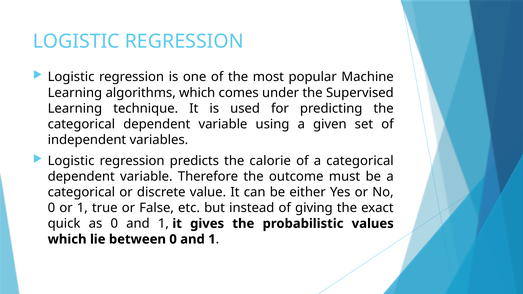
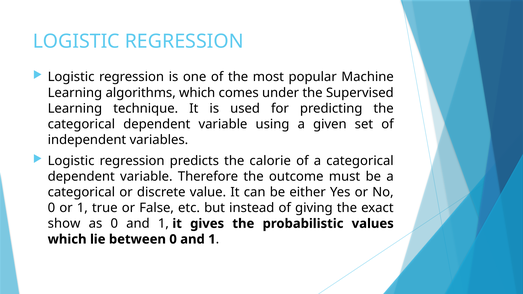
quick: quick -> show
